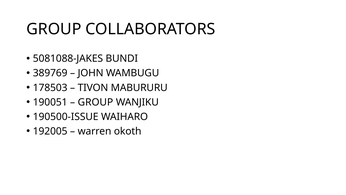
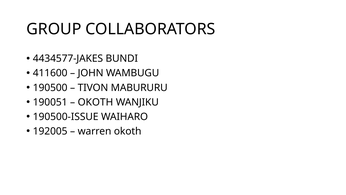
5081088-JAKES: 5081088-JAKES -> 4434577-JAKES
389769: 389769 -> 411600
178503: 178503 -> 190500
GROUP at (95, 102): GROUP -> OKOTH
